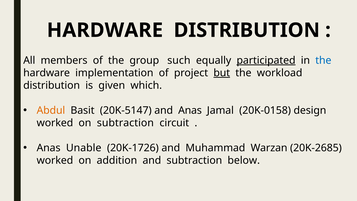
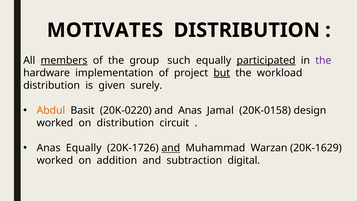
HARDWARE at (105, 30): HARDWARE -> MOTIVATES
members underline: none -> present
the at (323, 60) colour: blue -> purple
which: which -> surely
20K-5147: 20K-5147 -> 20K-0220
on subtraction: subtraction -> distribution
Anas Unable: Unable -> Equally
and at (171, 148) underline: none -> present
20K-2685: 20K-2685 -> 20K-1629
below: below -> digital
